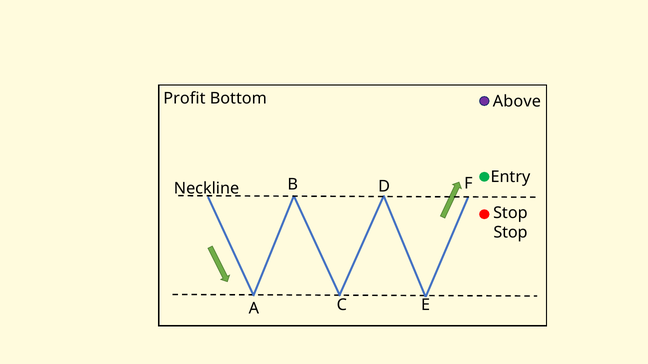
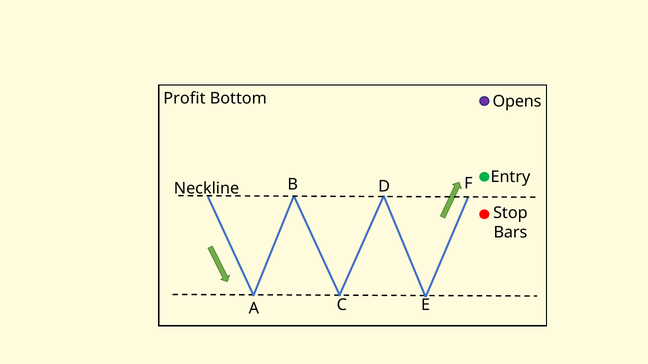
Above: Above -> Opens
Stop at (510, 233): Stop -> Bars
